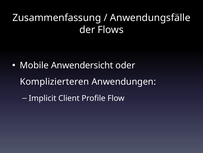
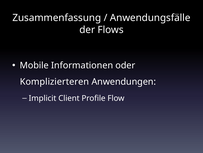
Anwendersicht: Anwendersicht -> Informationen
